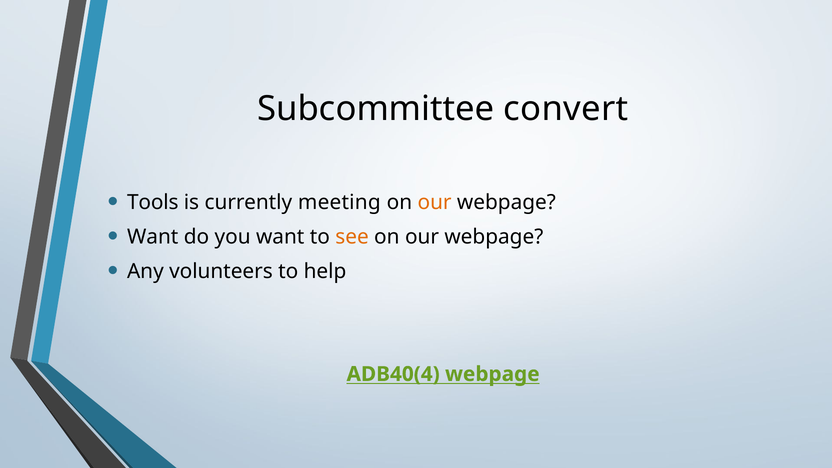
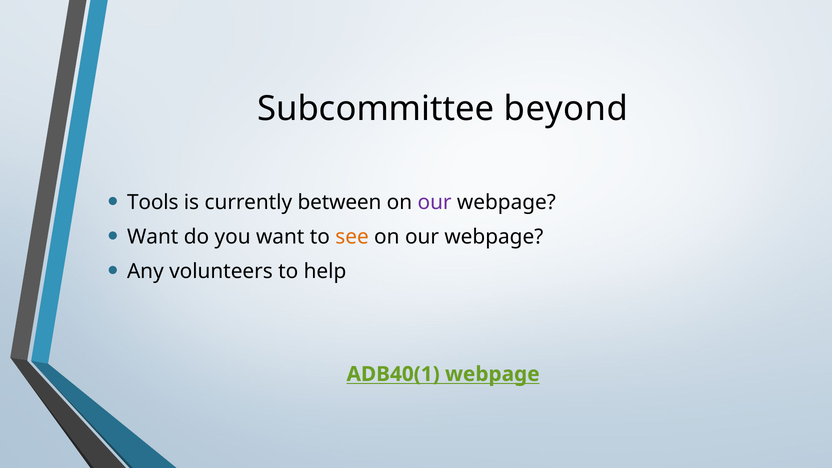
convert: convert -> beyond
meeting: meeting -> between
our at (435, 203) colour: orange -> purple
ADB40(4: ADB40(4 -> ADB40(1
